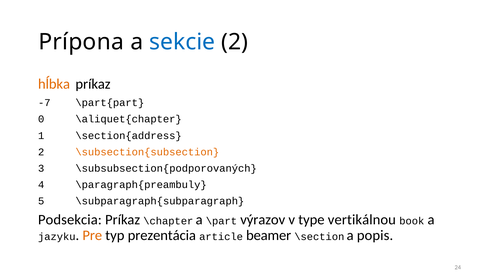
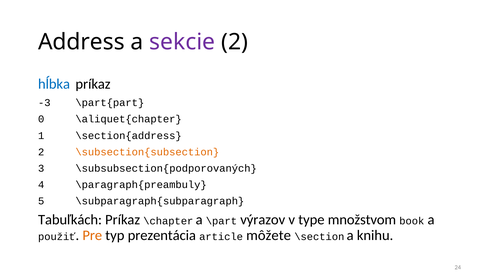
Prípona: Prípona -> Address
sekcie colour: blue -> purple
hĺbka colour: orange -> blue
-7: -7 -> -3
Podsekcia: Podsekcia -> Tabuľkách
vertikálnou: vertikálnou -> množstvom
jazyku: jazyku -> použiť
beamer: beamer -> môžete
popis: popis -> knihu
